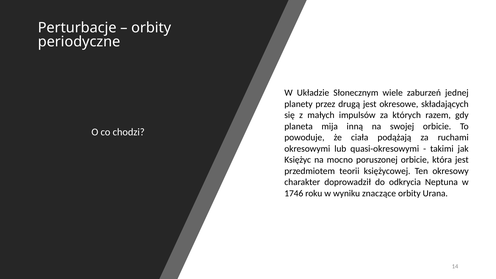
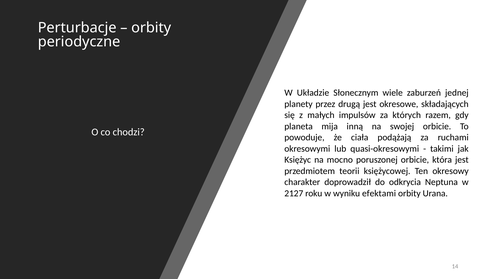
1746: 1746 -> 2127
znaczące: znaczące -> efektami
